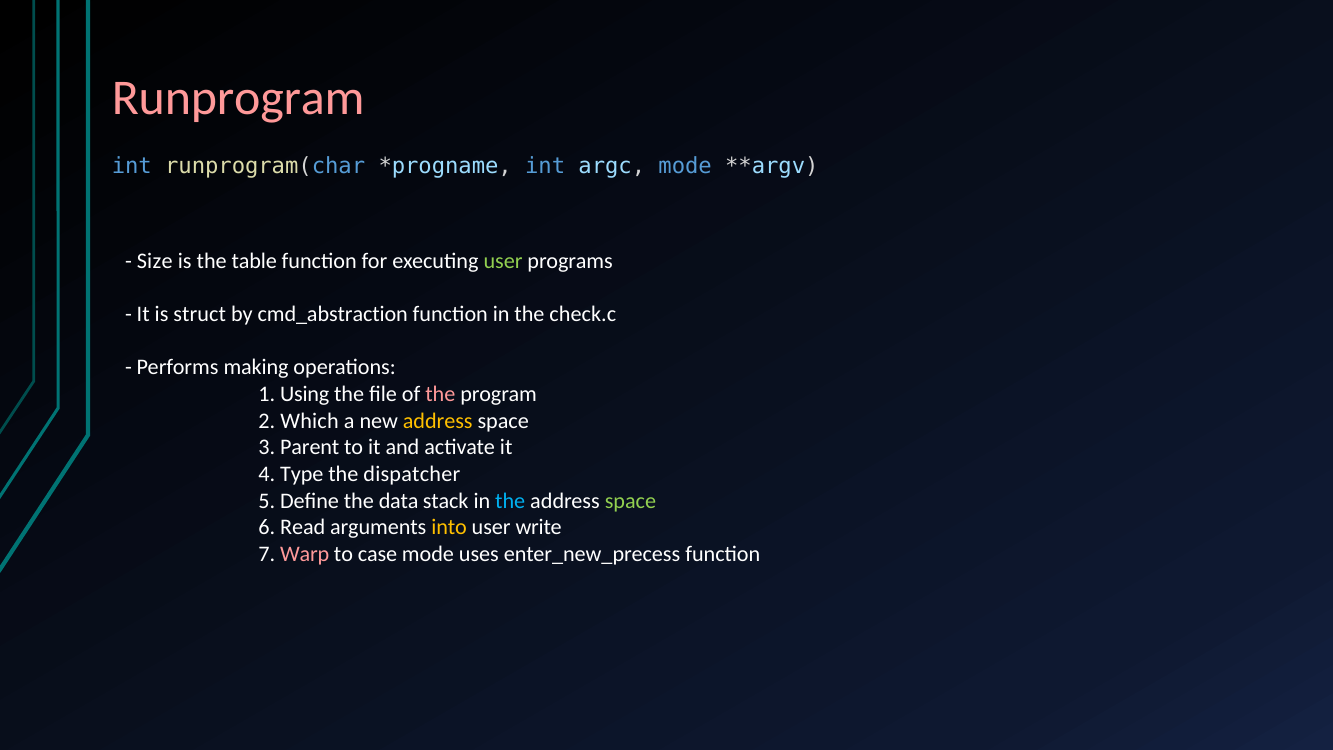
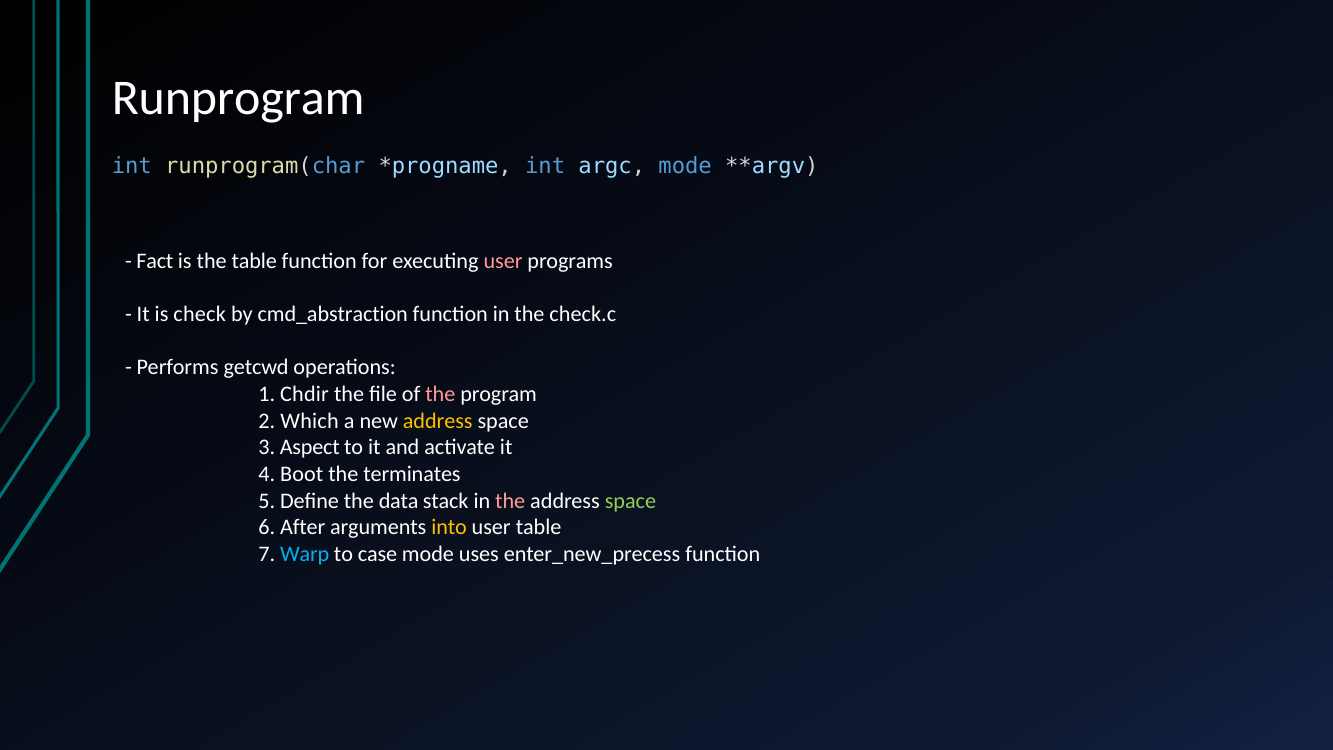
Runprogram colour: pink -> white
Size: Size -> Fact
user at (503, 261) colour: light green -> pink
struct: struct -> check
making: making -> getcwd
Using: Using -> Chdir
Parent: Parent -> Aspect
Type: Type -> Boot
dispatcher: dispatcher -> terminates
the at (510, 501) colour: light blue -> pink
Read: Read -> After
user write: write -> table
Warp colour: pink -> light blue
